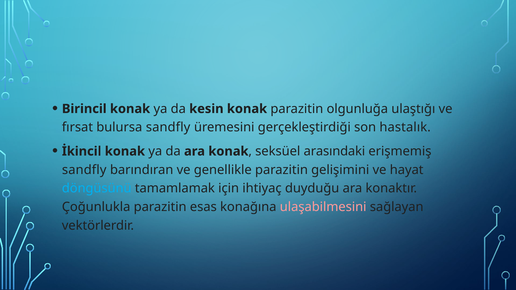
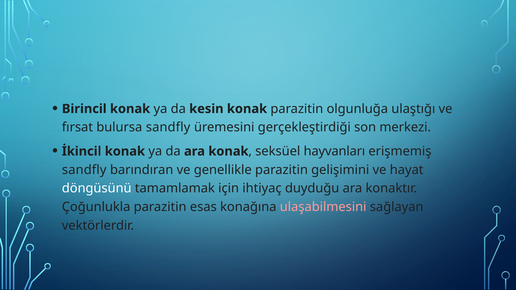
hastalık: hastalık -> merkezi
arasındaki: arasındaki -> hayvanları
döngüsünü colour: light blue -> white
